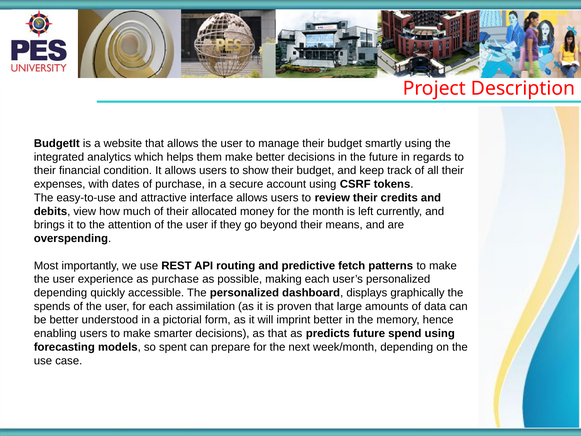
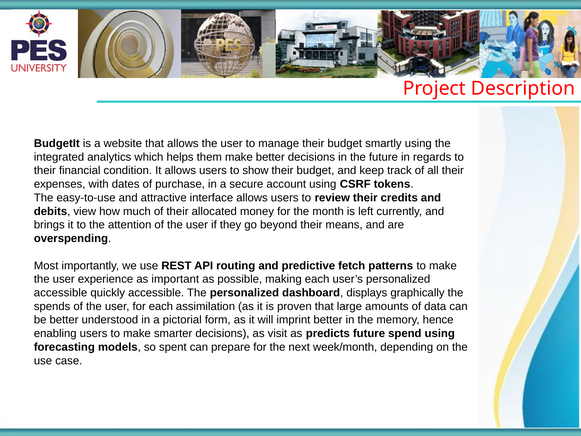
as purchase: purchase -> important
depending at (61, 293): depending -> accessible
as that: that -> visit
